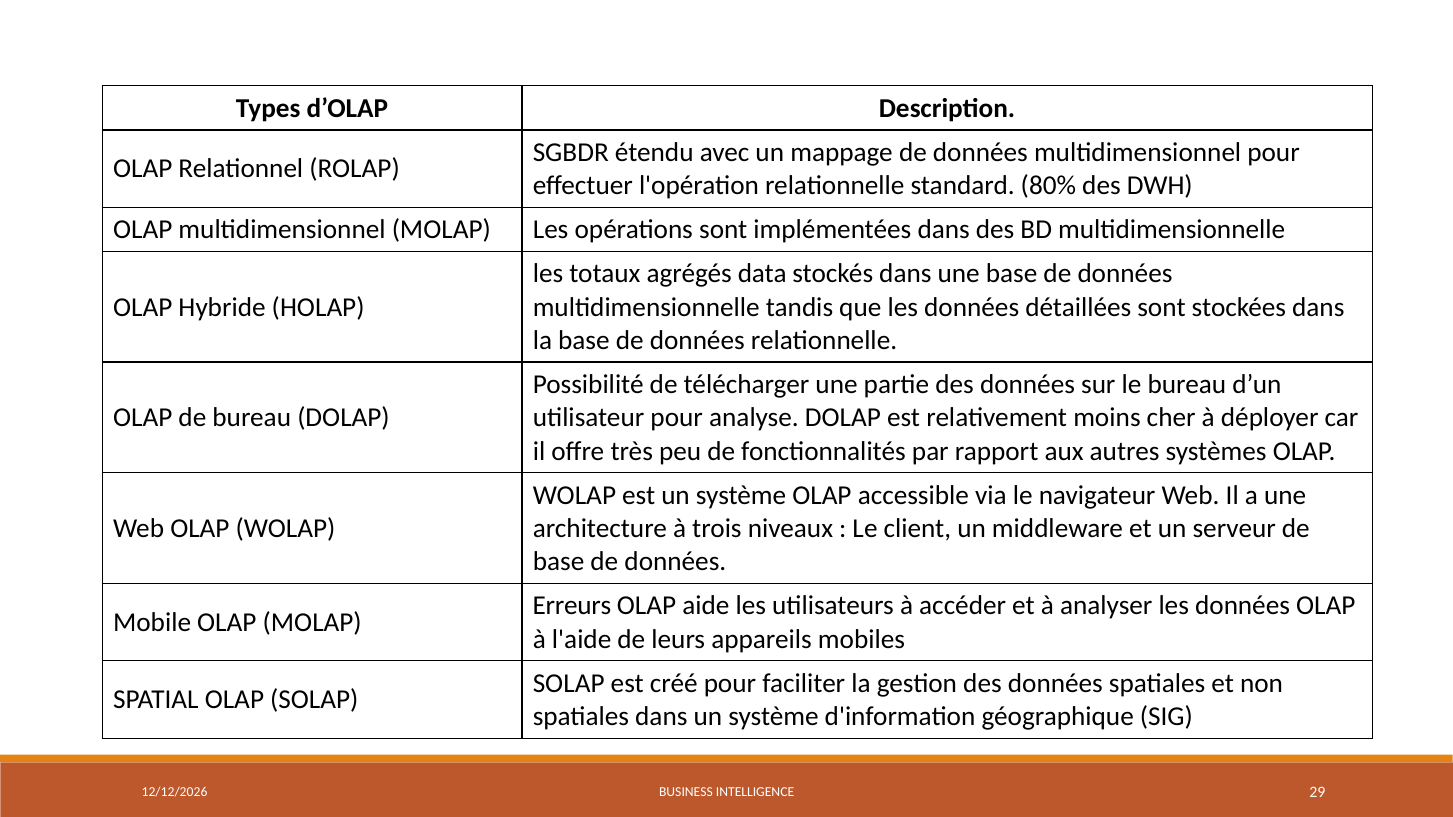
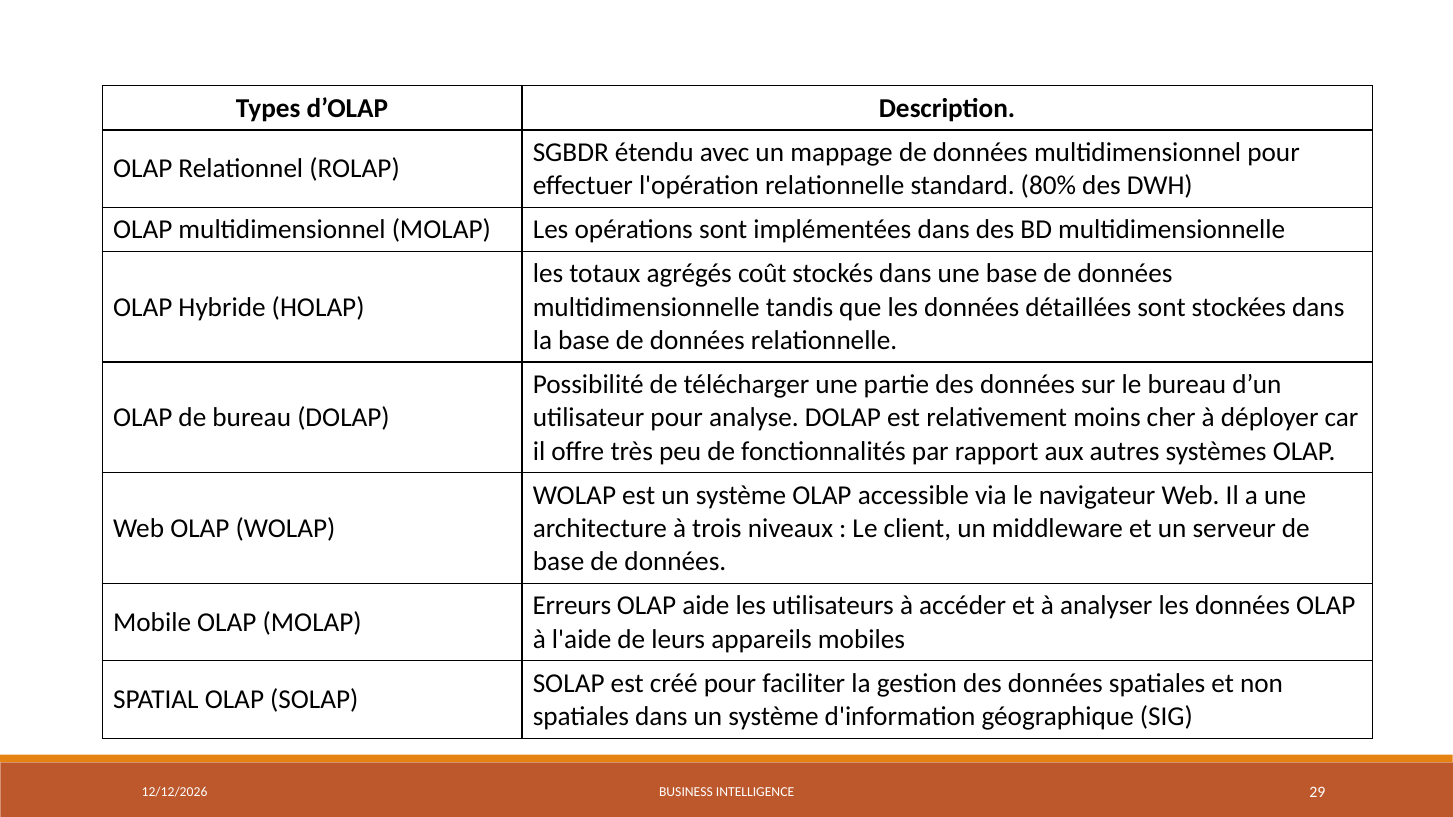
data: data -> coût
